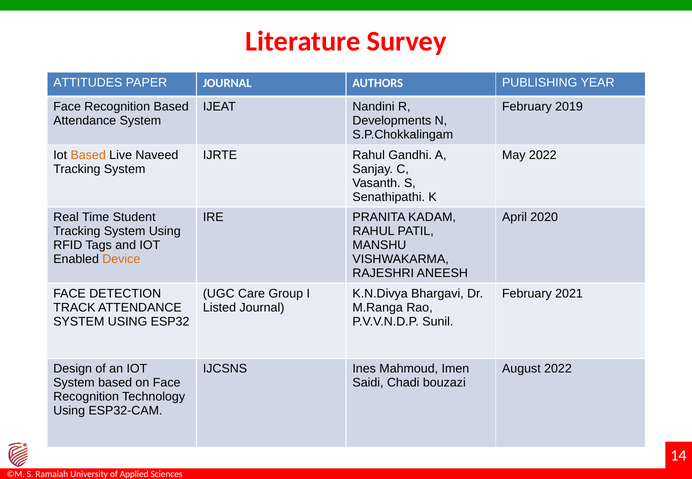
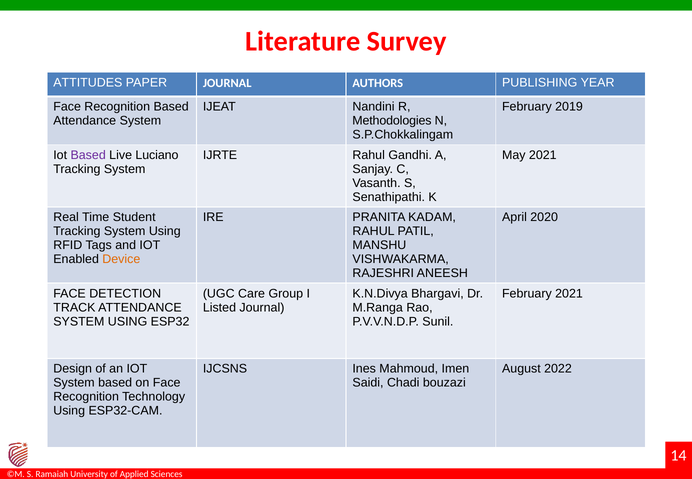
Developments: Developments -> Methodologies
Based at (88, 155) colour: orange -> purple
Naveed: Naveed -> Luciano
May 2022: 2022 -> 2021
